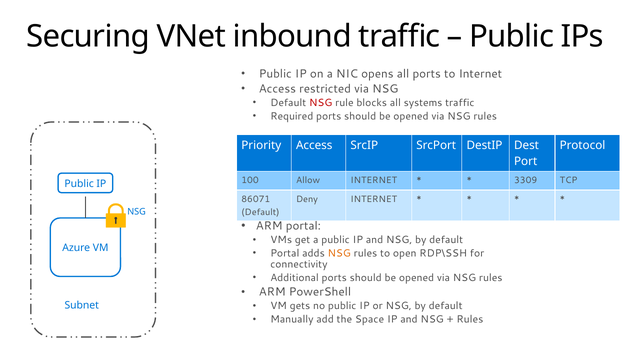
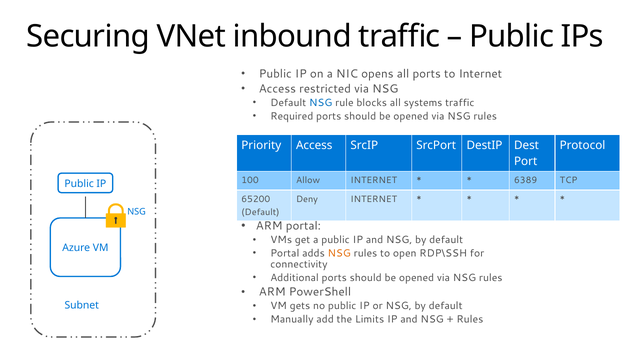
NSG at (321, 103) colour: red -> blue
3309: 3309 -> 6389
86071: 86071 -> 65200
Space: Space -> Limits
